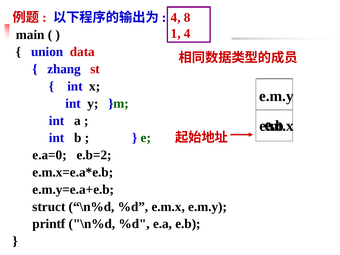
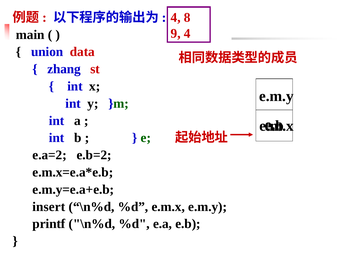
1: 1 -> 9
e.a=0: e.a=0 -> e.a=2
struct: struct -> insert
